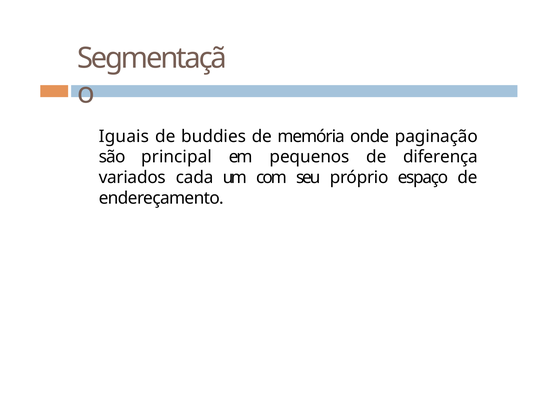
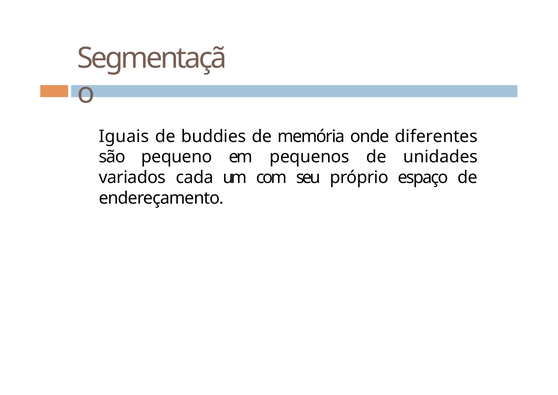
paginação: paginação -> diferentes
principal: principal -> pequeno
diferença: diferença -> unidades
